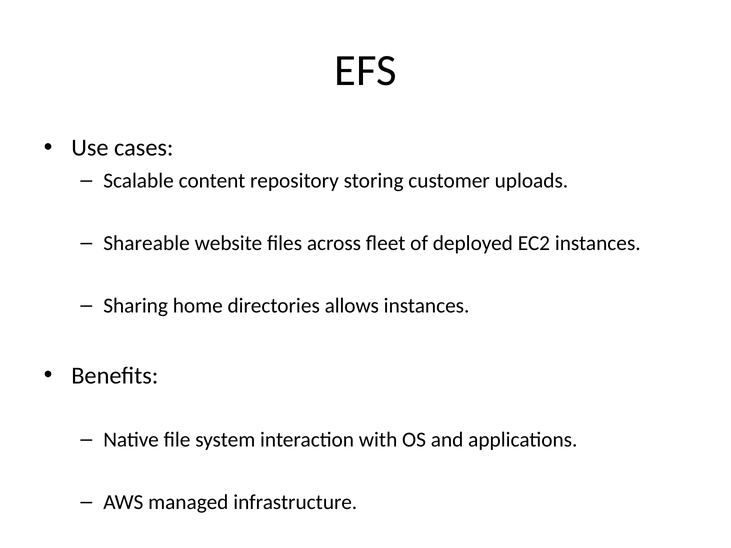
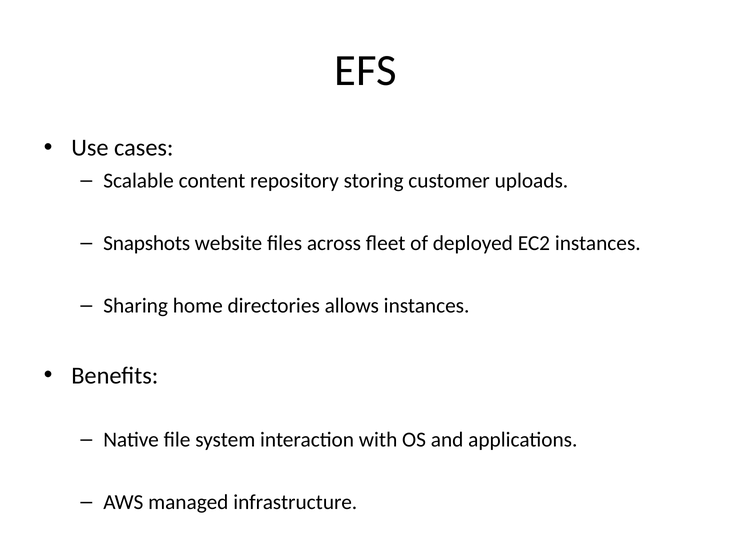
Shareable: Shareable -> Snapshots
